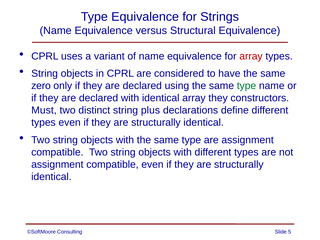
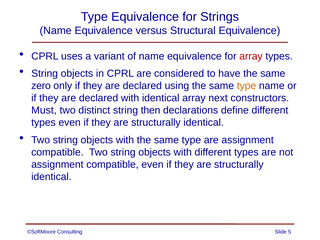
type at (246, 86) colour: green -> orange
array they: they -> next
plus: plus -> then
